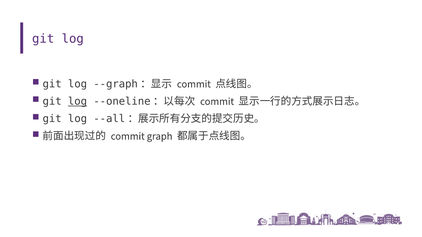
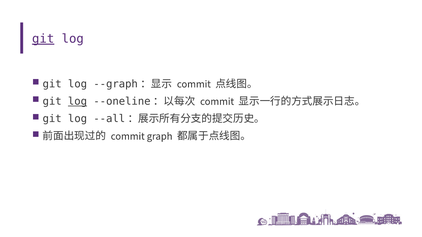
git at (43, 39) underline: none -> present
